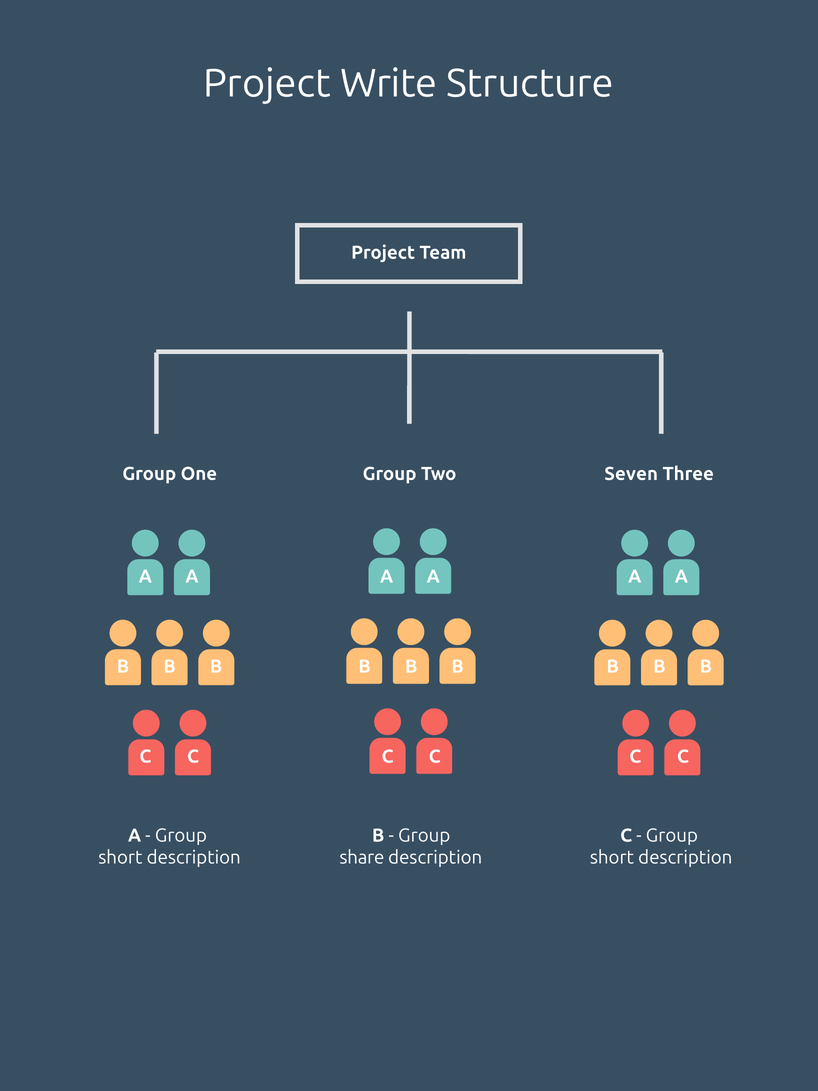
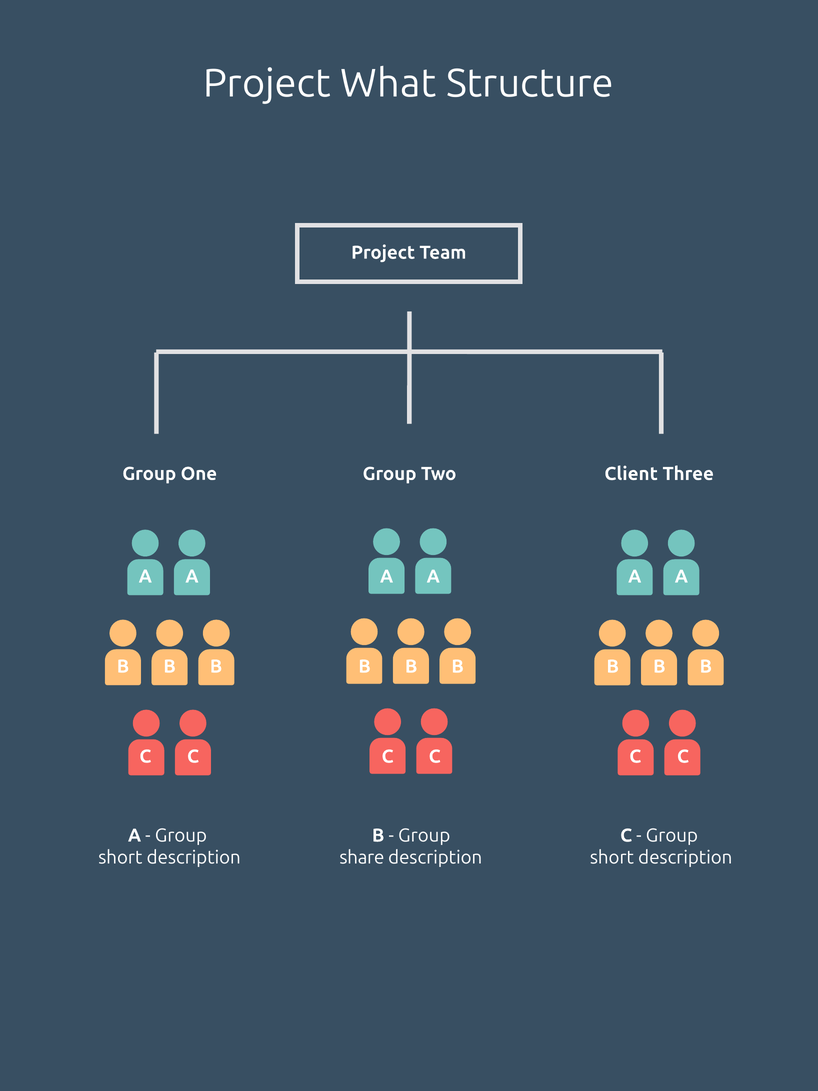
Write: Write -> What
Seven: Seven -> Client
